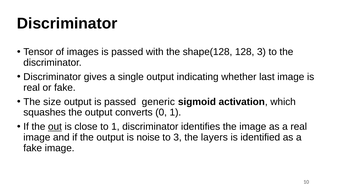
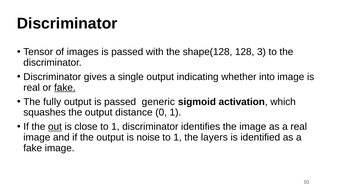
last: last -> into
fake at (65, 88) underline: none -> present
size: size -> fully
converts: converts -> distance
3 at (178, 138): 3 -> 1
